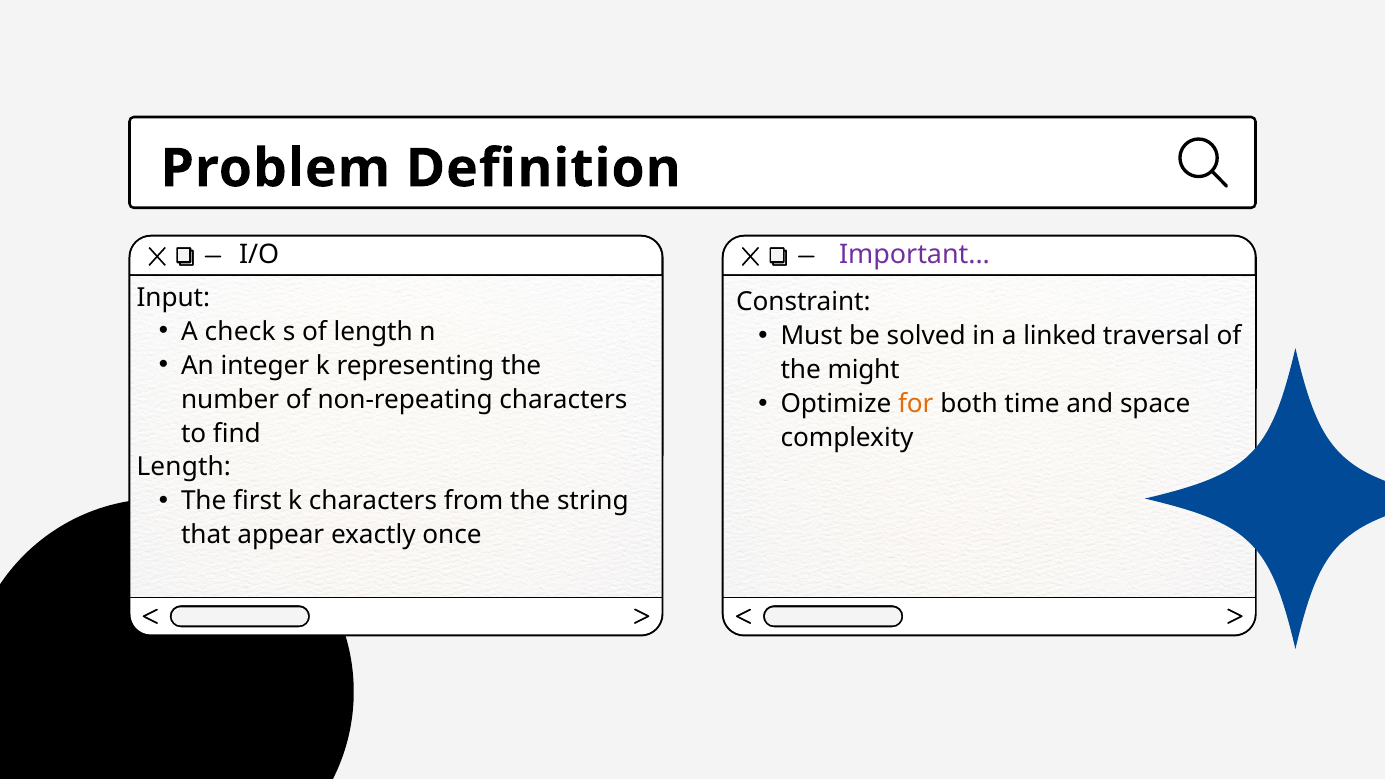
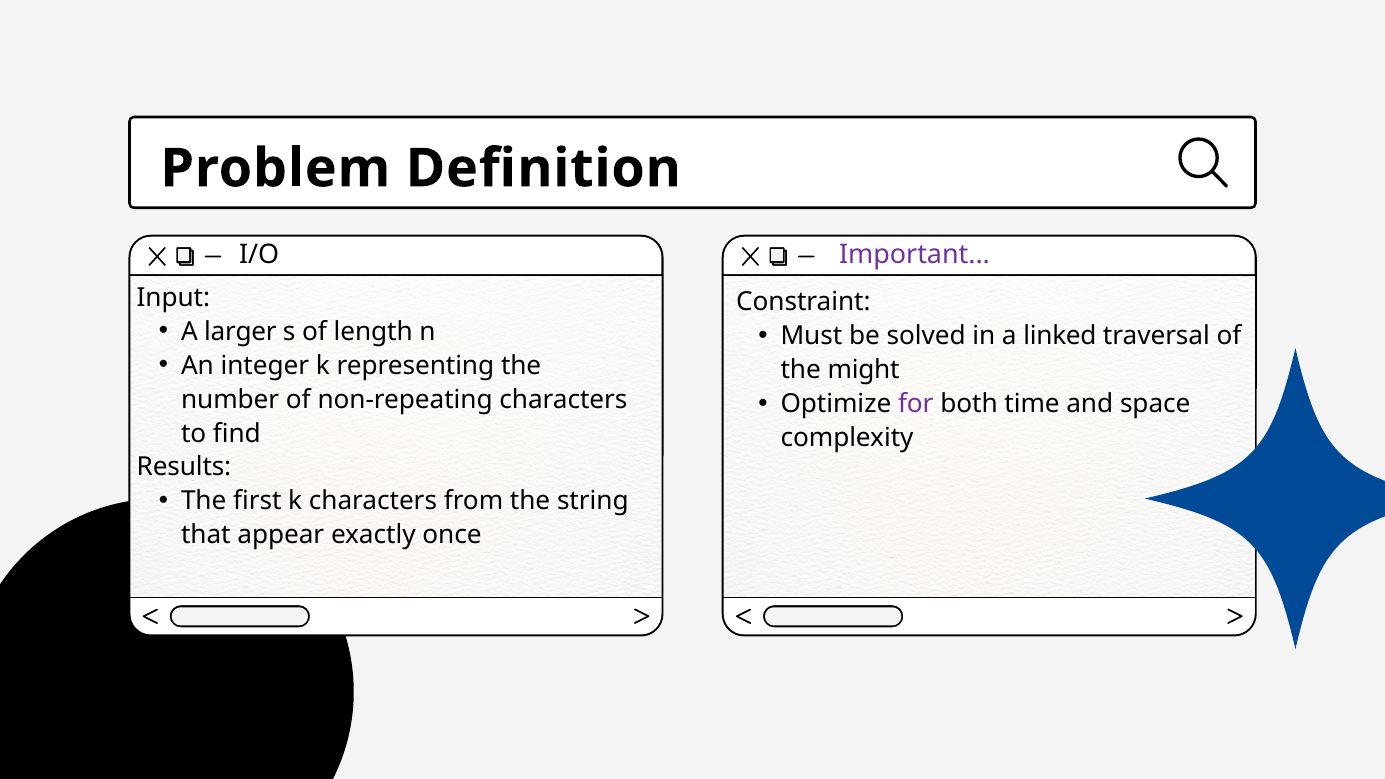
check: check -> larger
for colour: orange -> purple
Length at (184, 467): Length -> Results
